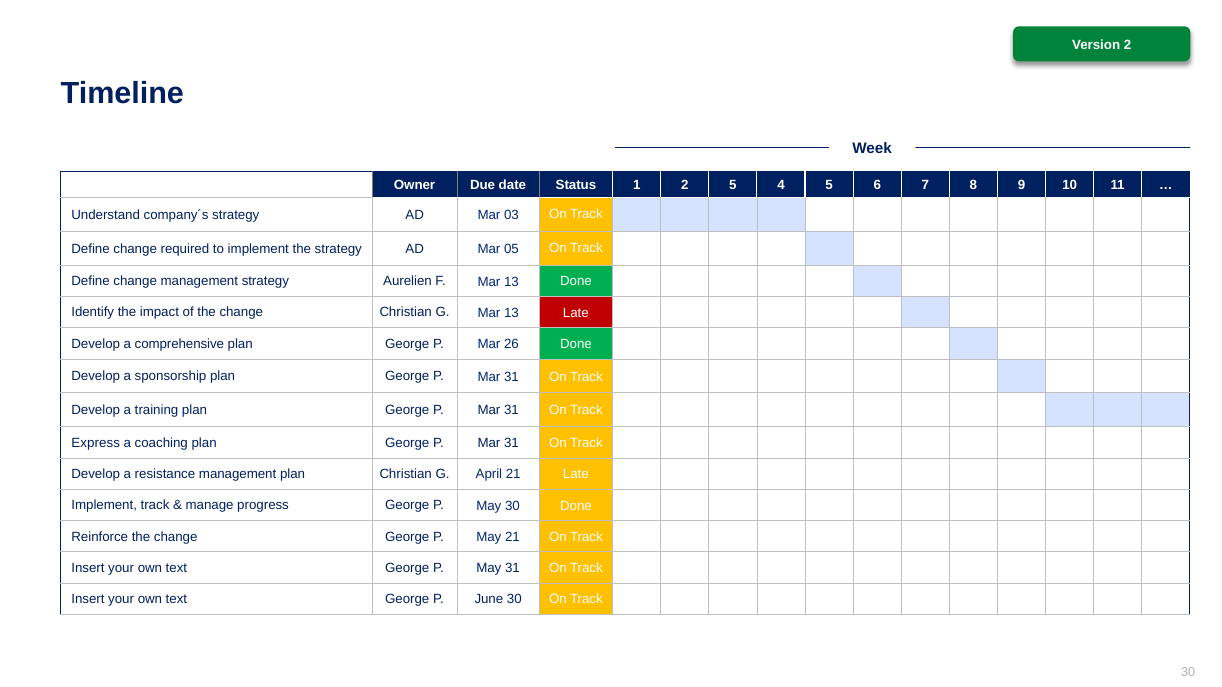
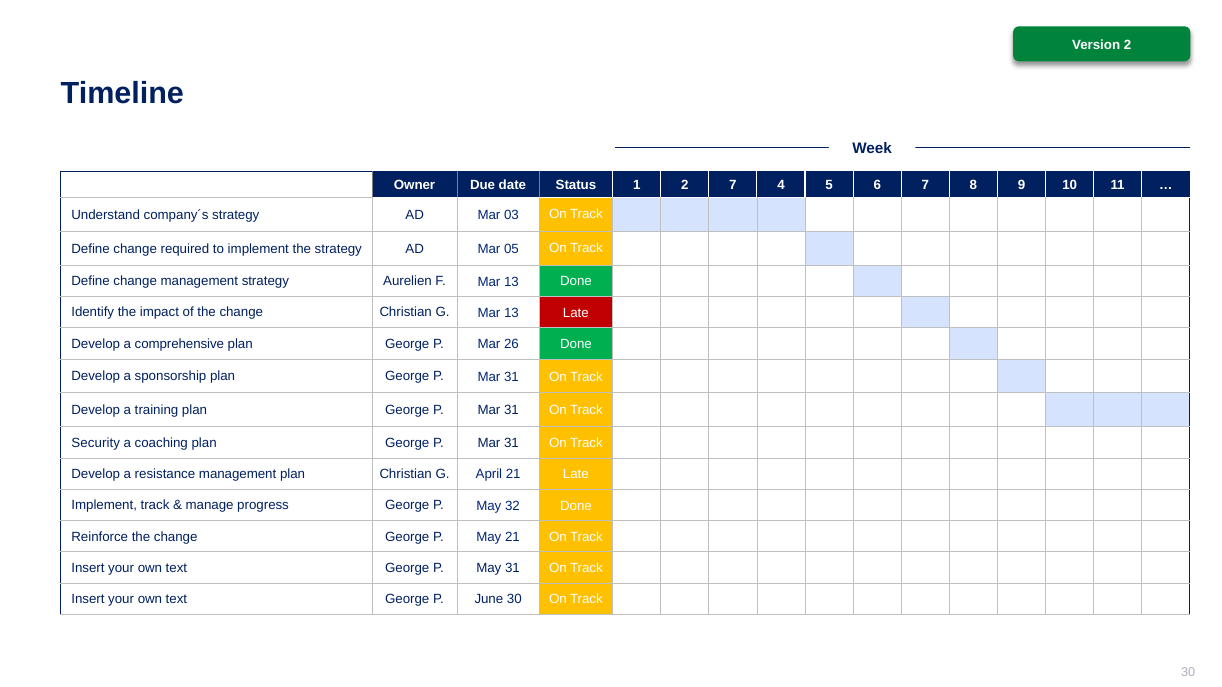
2 5: 5 -> 7
Express: Express -> Security
May 30: 30 -> 32
